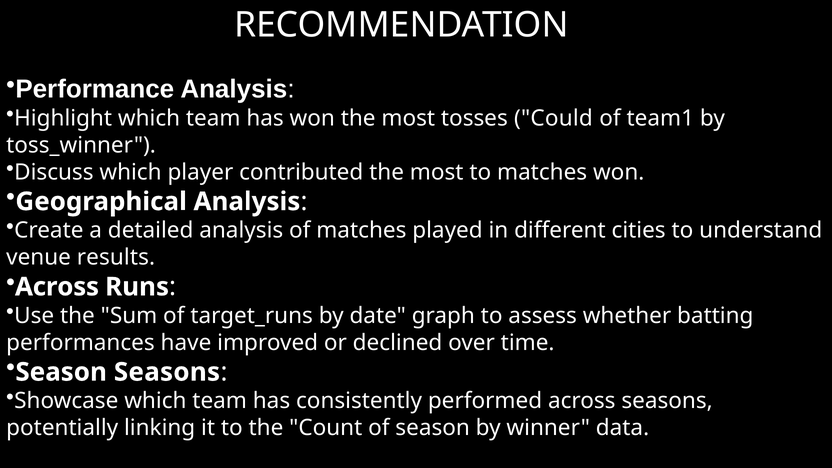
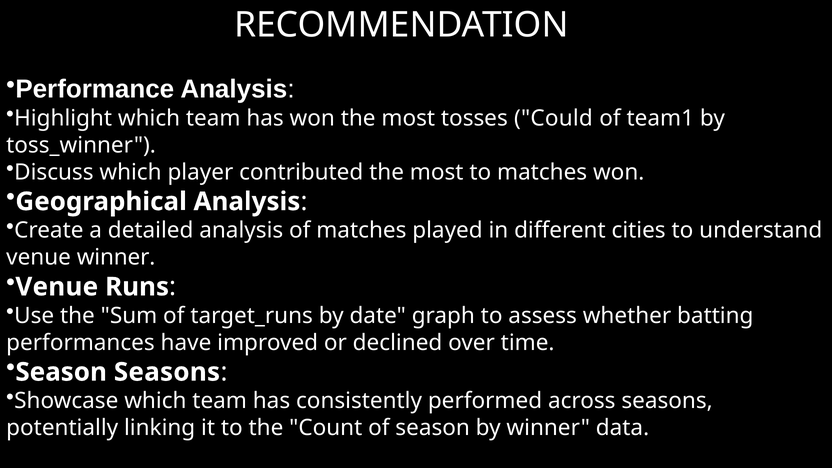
venue results: results -> winner
Across at (57, 287): Across -> Venue
